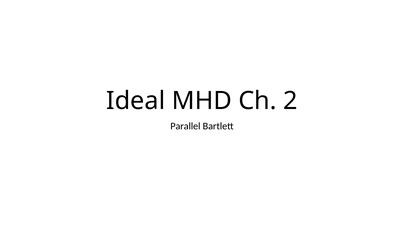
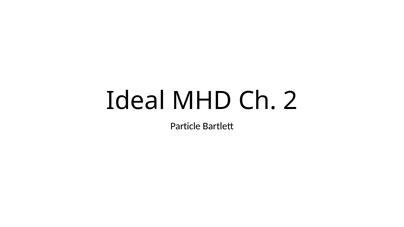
Parallel: Parallel -> Particle
